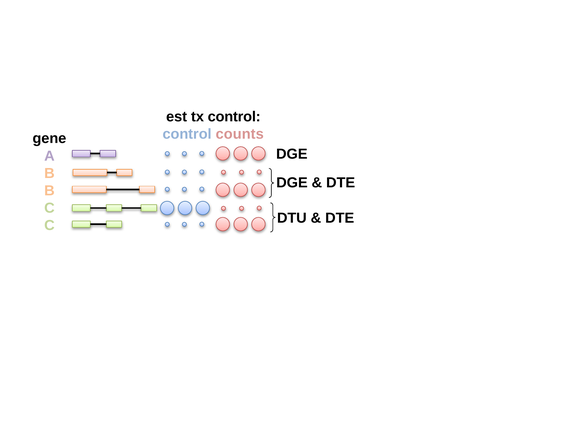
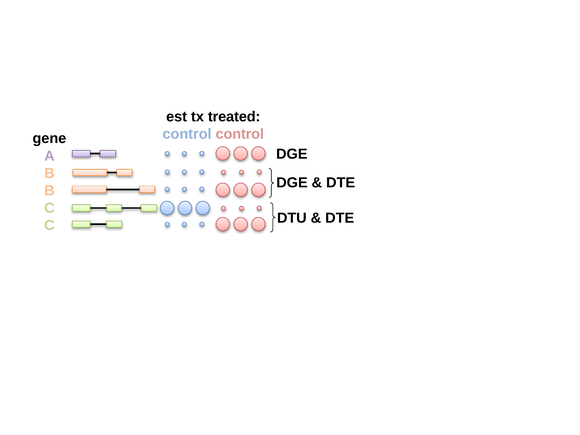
tx control: control -> treated
control counts: counts -> control
